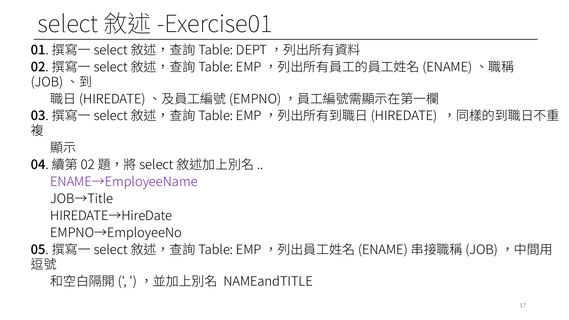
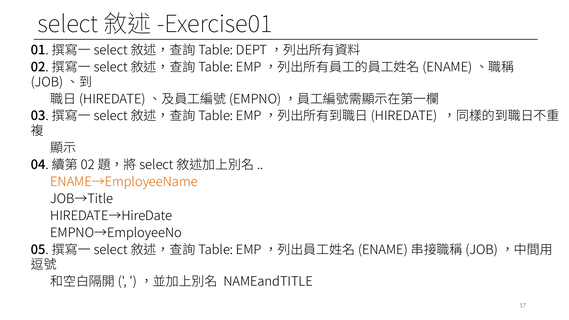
ENAME→EmployeeName colour: purple -> orange
